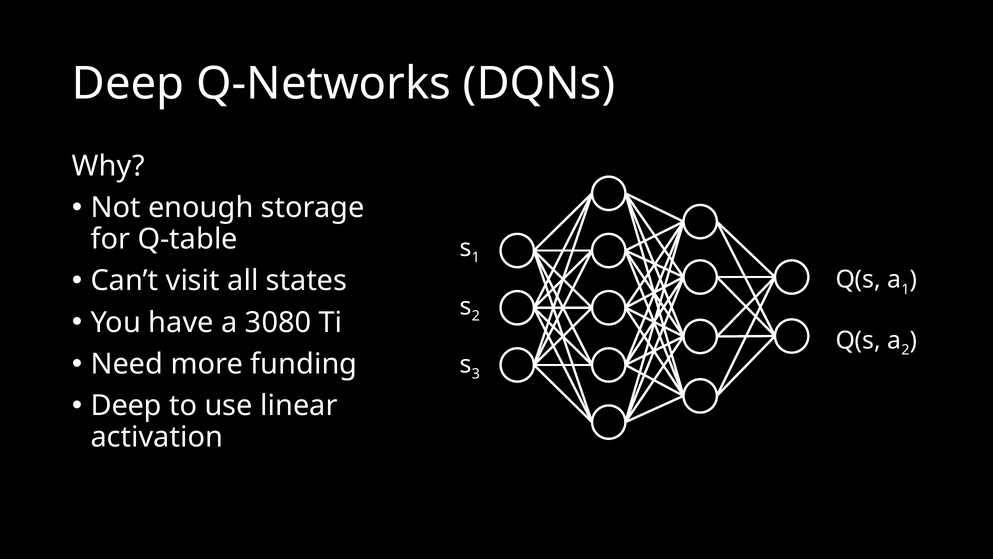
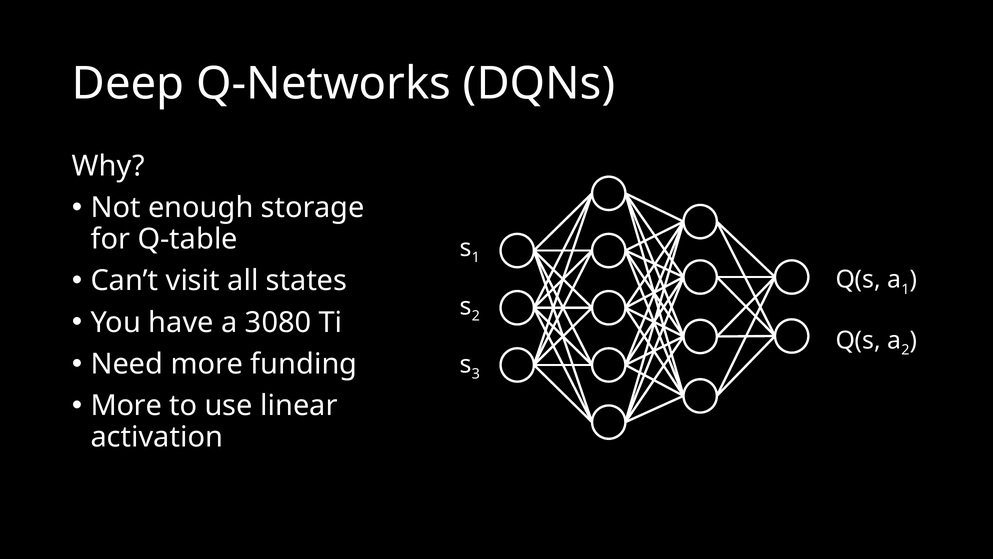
Deep at (126, 406): Deep -> More
